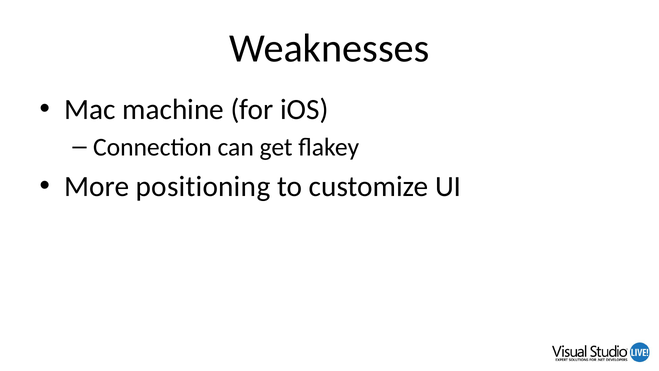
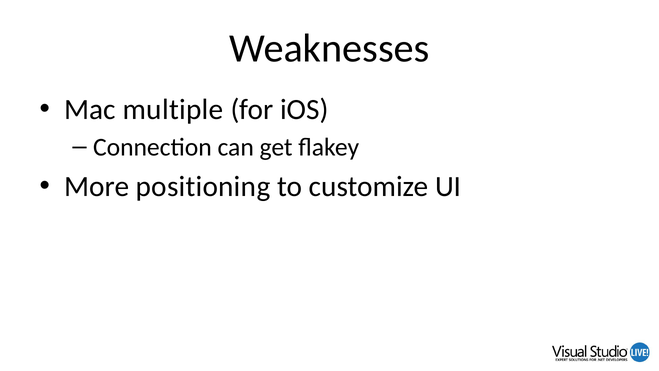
machine: machine -> multiple
